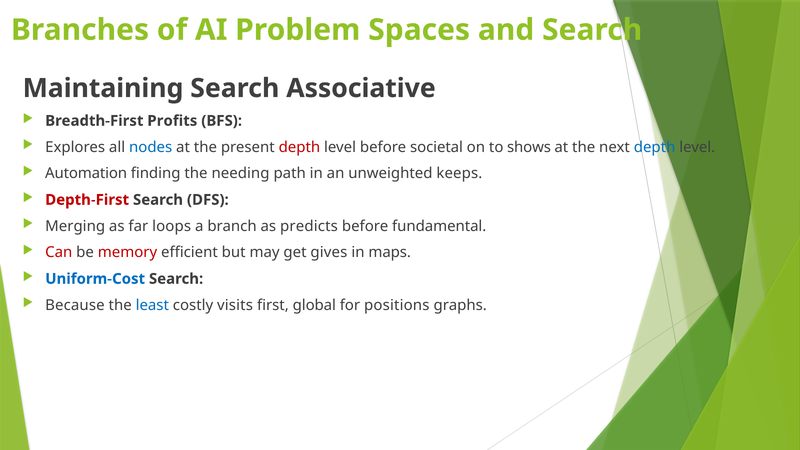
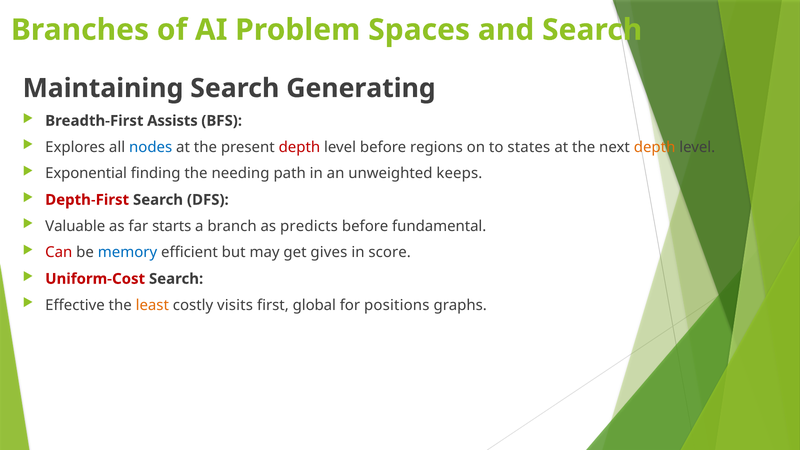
Associative: Associative -> Generating
Profits: Profits -> Assists
societal: societal -> regions
shows: shows -> states
depth at (655, 147) colour: blue -> orange
Automation: Automation -> Exponential
Merging: Merging -> Valuable
loops: loops -> starts
memory colour: red -> blue
maps: maps -> score
Uniform-Cost colour: blue -> red
Because: Because -> Effective
least colour: blue -> orange
